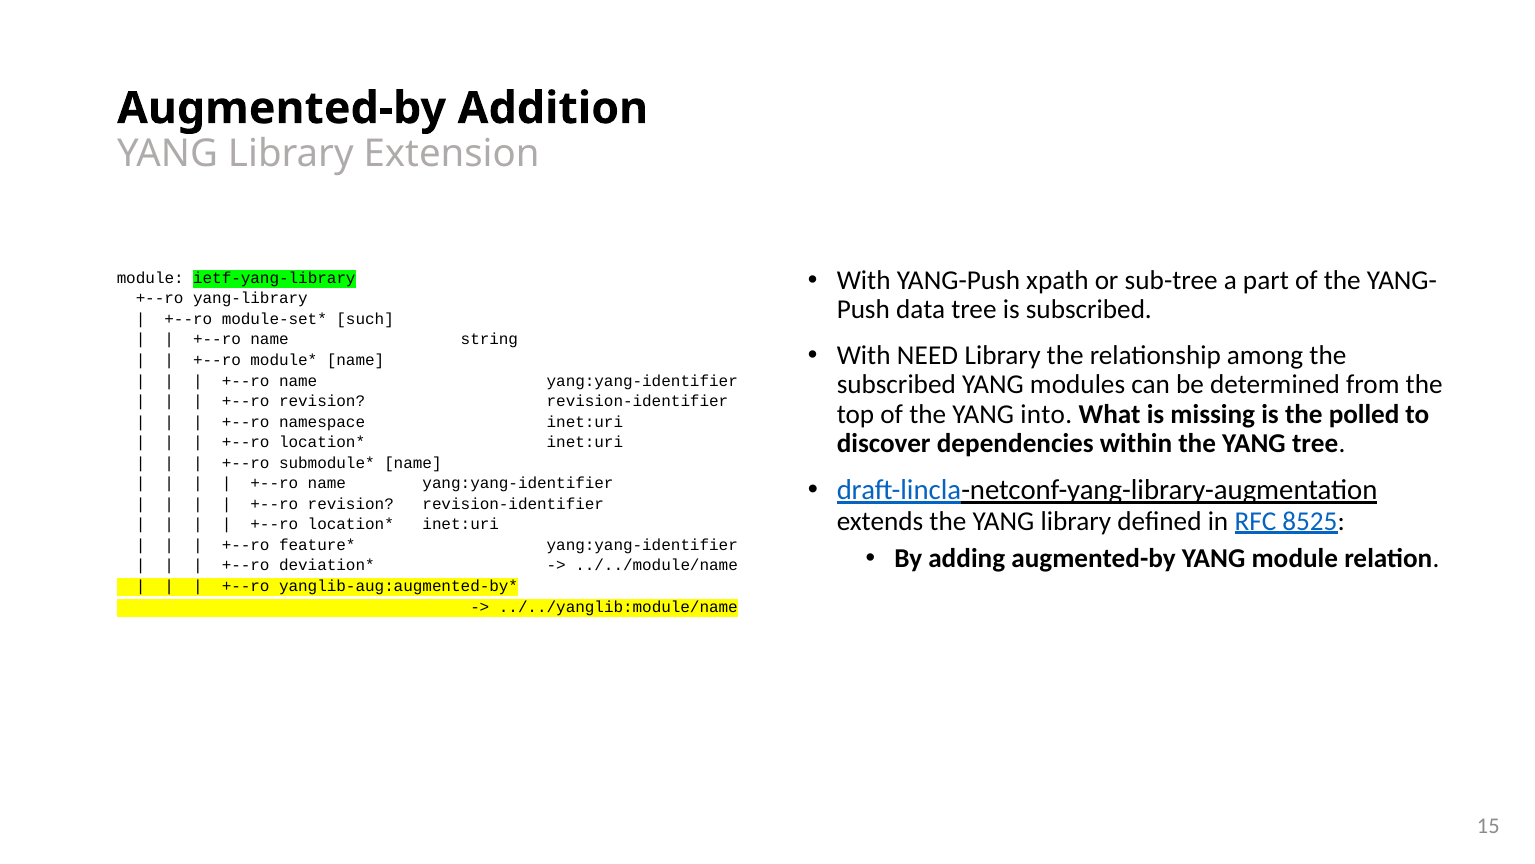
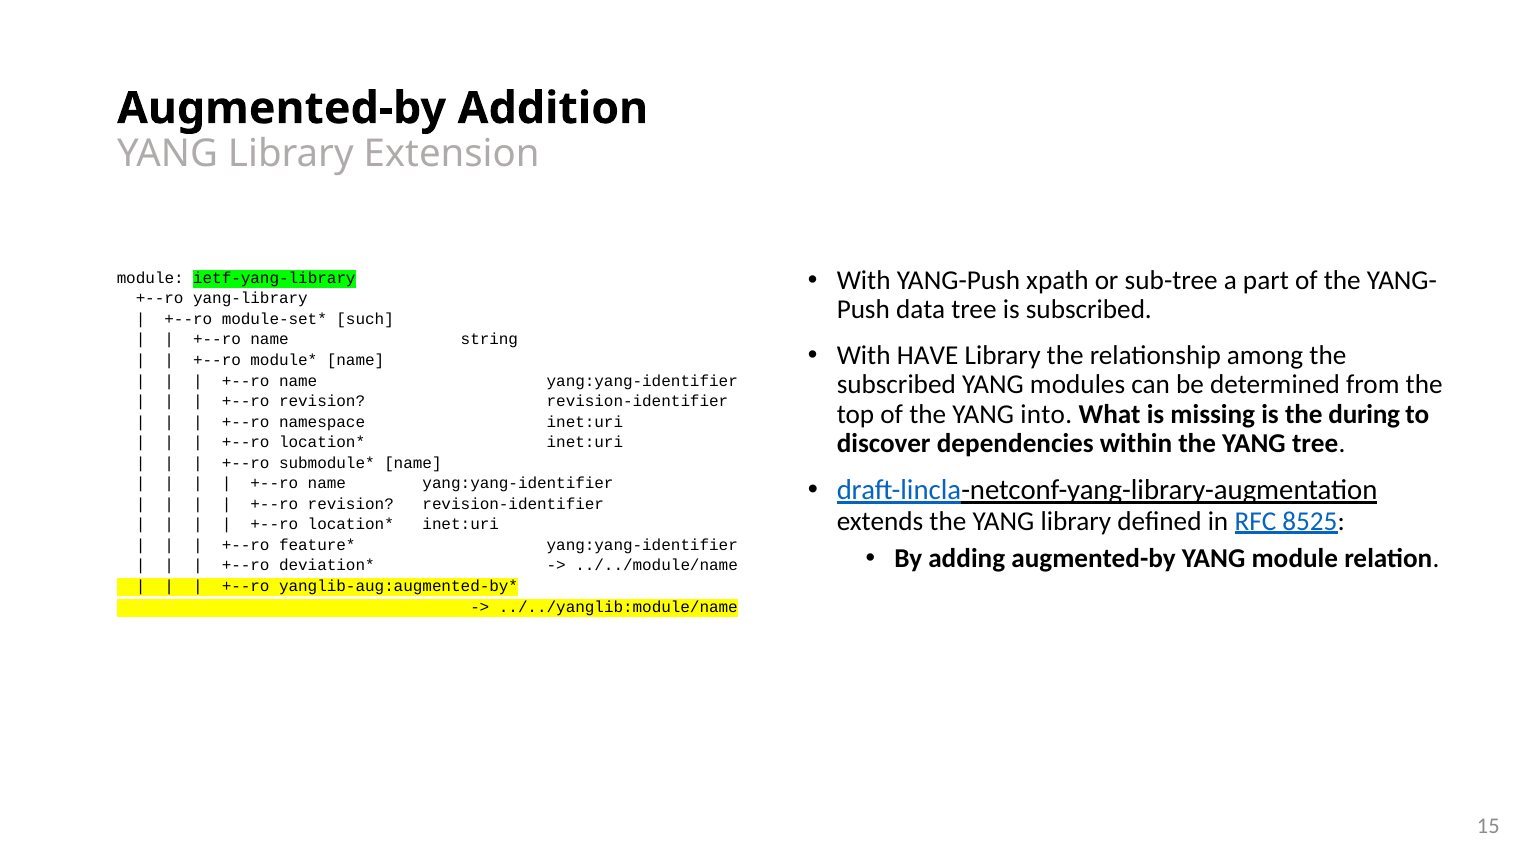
NEED: NEED -> HAVE
polled: polled -> during
